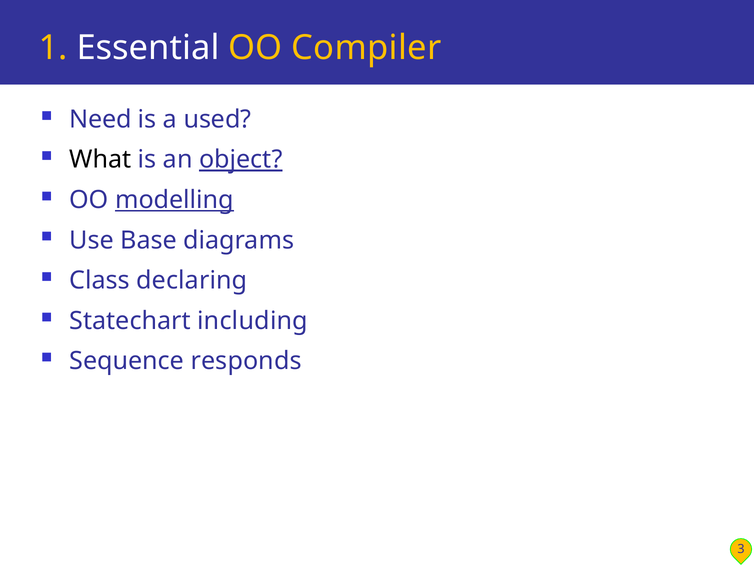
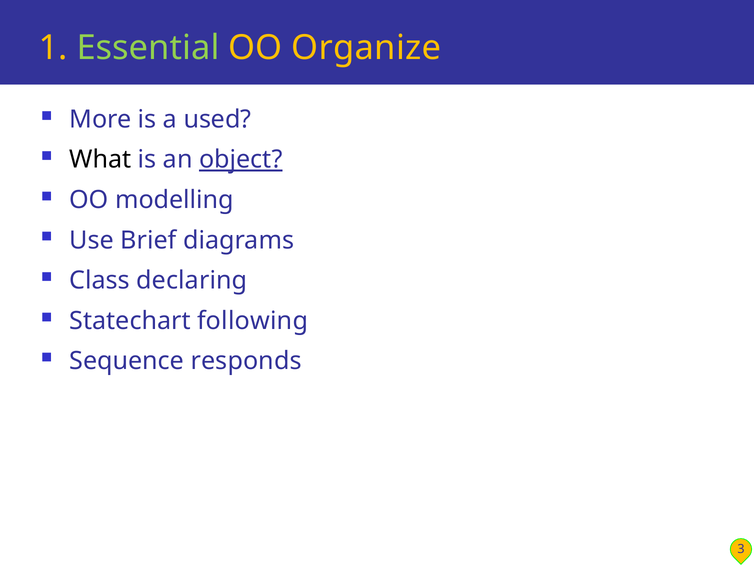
Essential colour: white -> light green
Compiler: Compiler -> Organize
Need: Need -> More
modelling underline: present -> none
Base: Base -> Brief
including: including -> following
